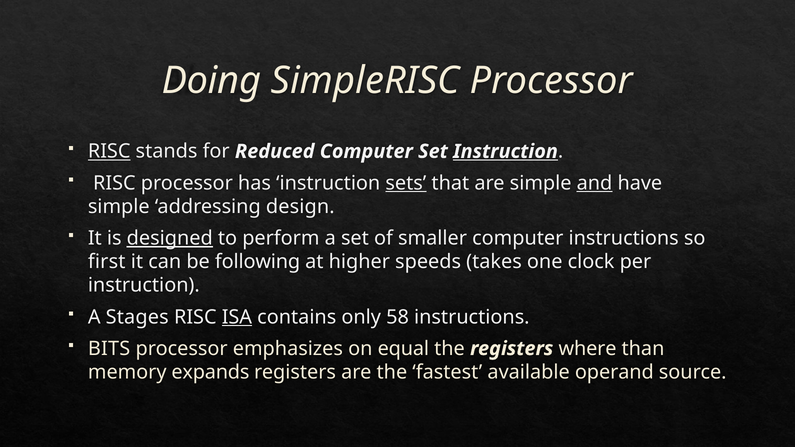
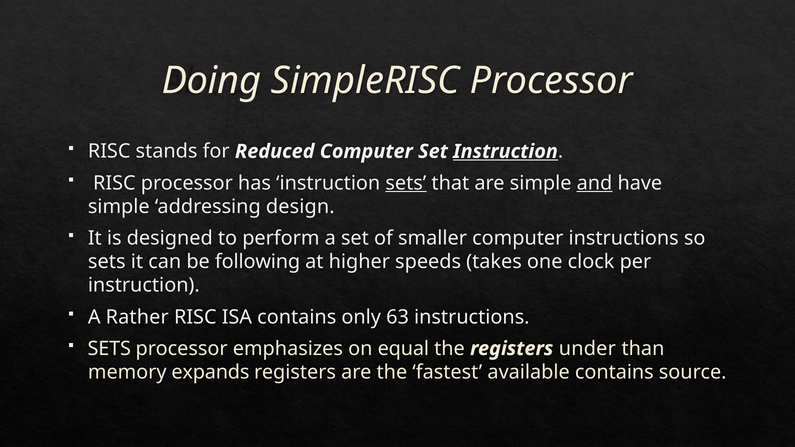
RISC at (109, 151) underline: present -> none
designed underline: present -> none
first at (107, 262): first -> sets
Stages: Stages -> Rather
ISA underline: present -> none
58: 58 -> 63
BITS at (109, 349): BITS -> SETS
where: where -> under
available operand: operand -> contains
